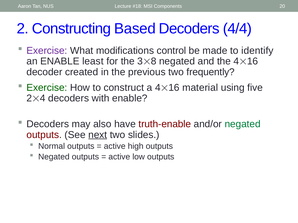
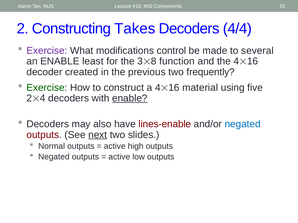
Based: Based -> Takes
identify: identify -> several
negated at (177, 61): negated -> function
enable at (130, 99) underline: none -> present
truth-enable: truth-enable -> lines-enable
negated at (243, 124) colour: green -> blue
